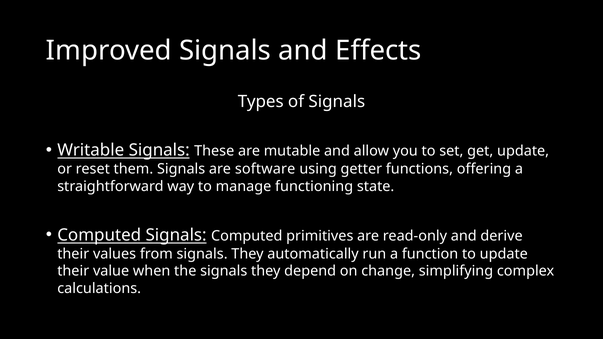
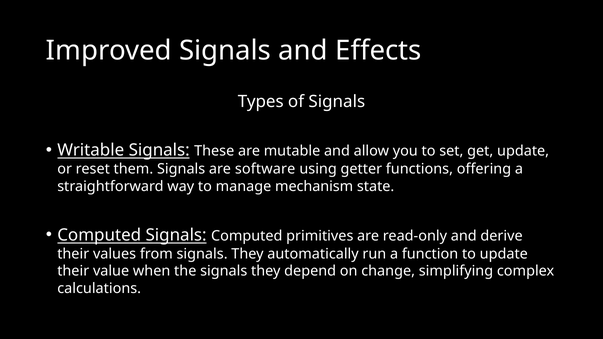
functioning: functioning -> mechanism
